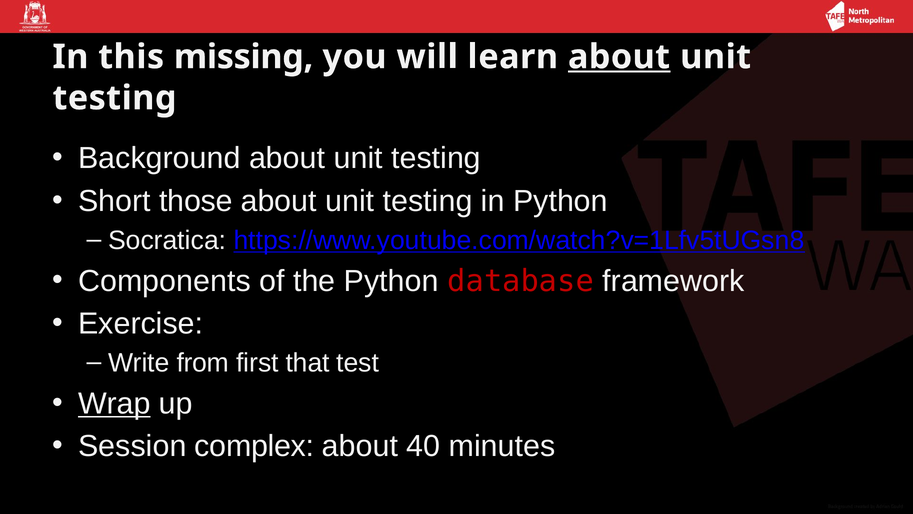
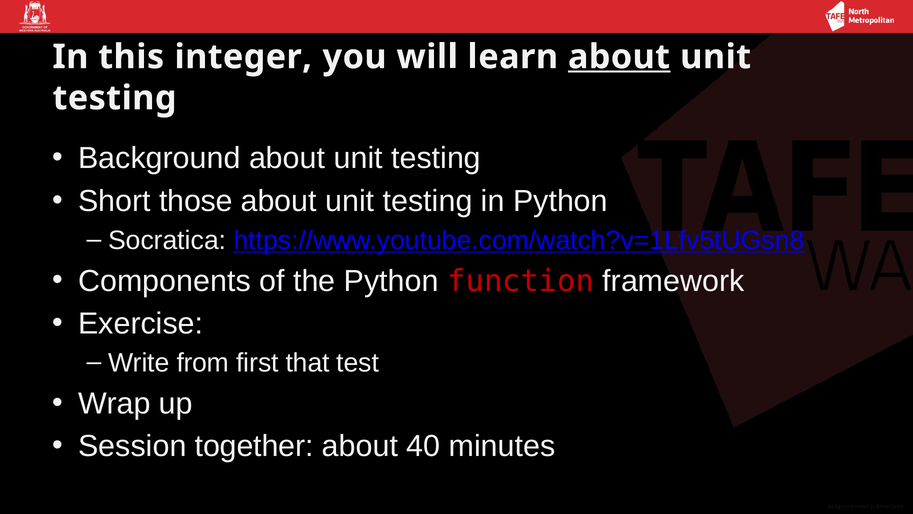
missing: missing -> integer
database: database -> function
Wrap underline: present -> none
complex: complex -> together
